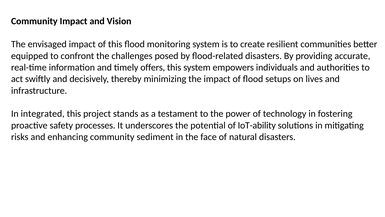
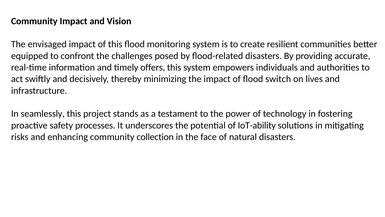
setups: setups -> switch
integrated: integrated -> seamlessly
sediment: sediment -> collection
